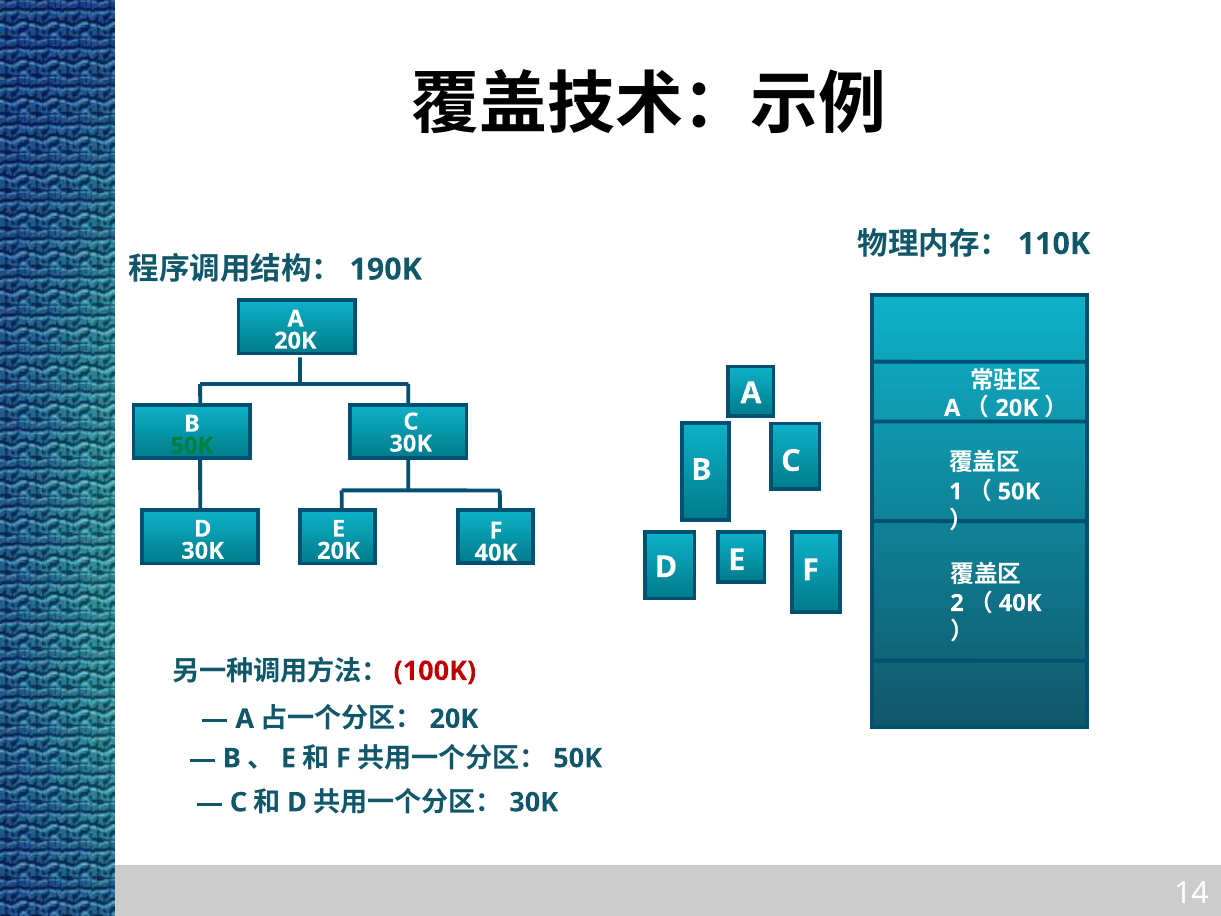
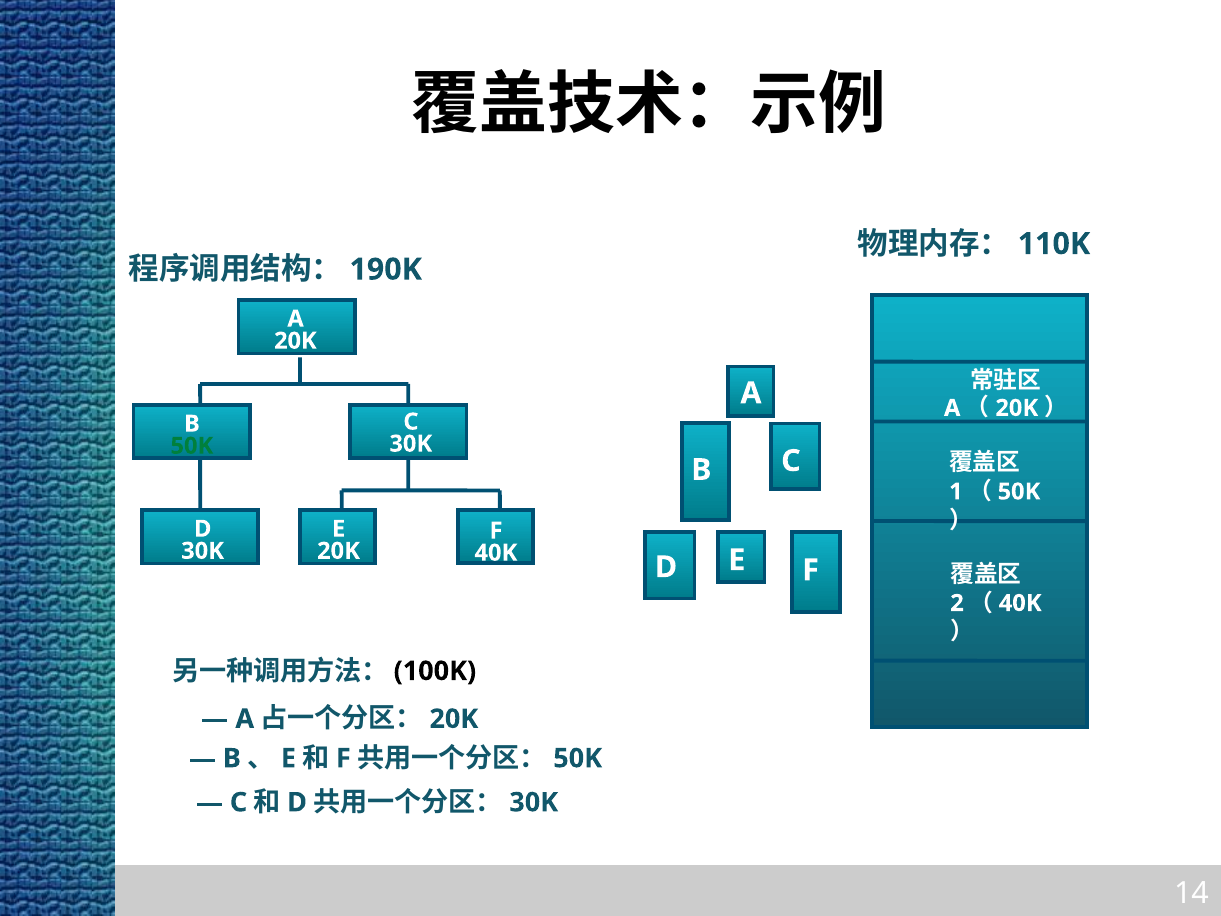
100K colour: red -> black
